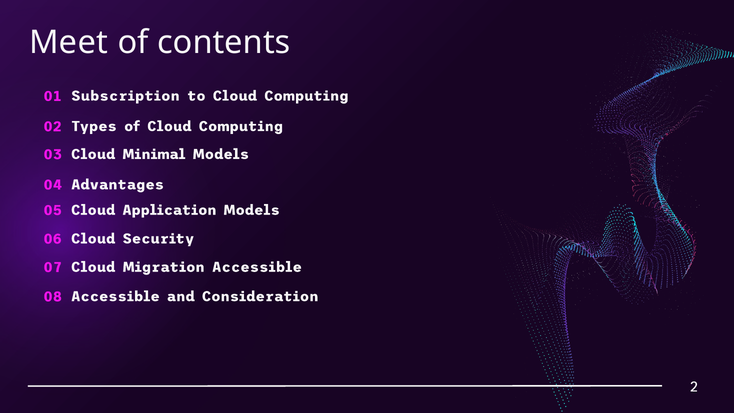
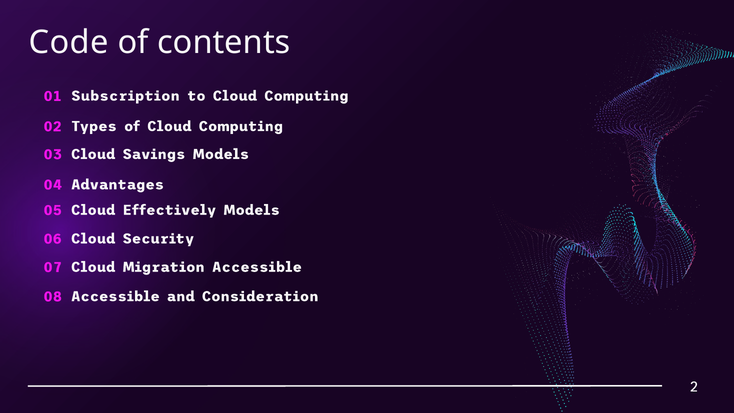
Meet: Meet -> Code
Minimal: Minimal -> Savings
Application: Application -> Effectively
